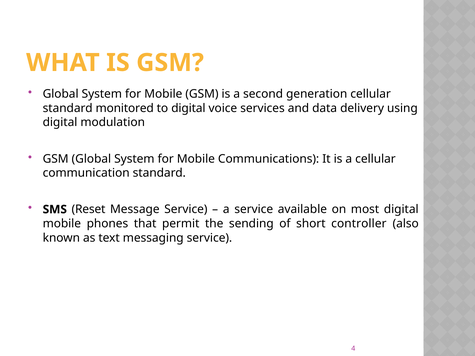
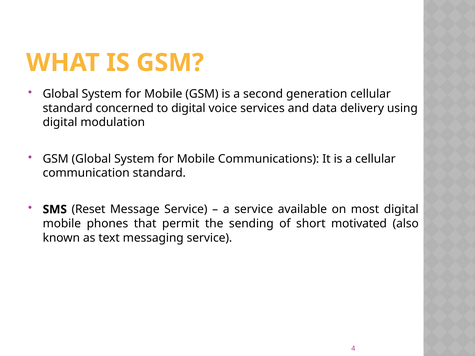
monitored: monitored -> concerned
controller: controller -> motivated
